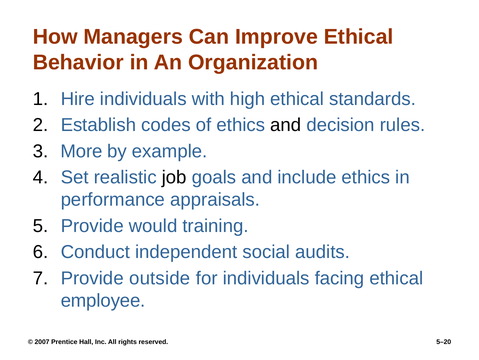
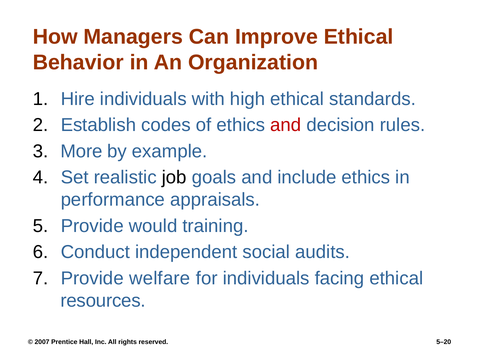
and at (286, 125) colour: black -> red
outside: outside -> welfare
employee: employee -> resources
